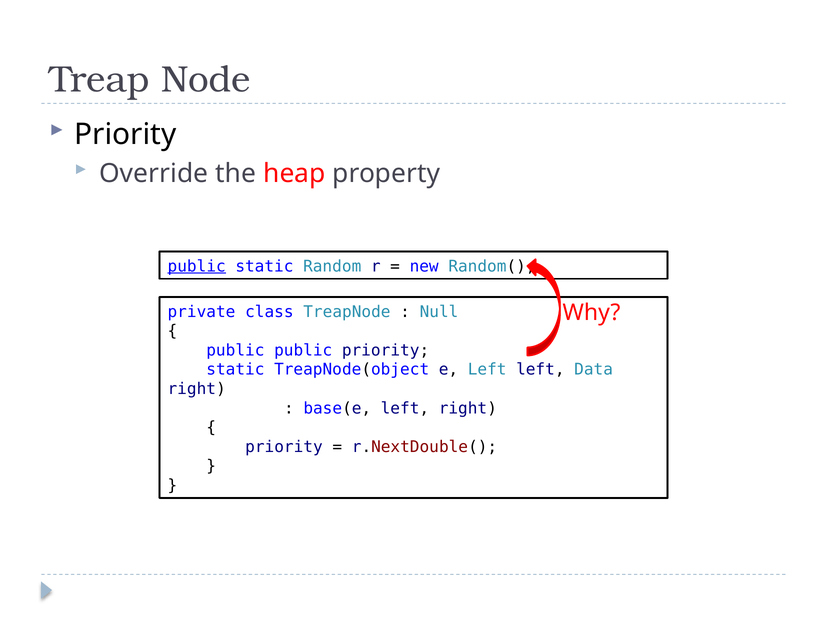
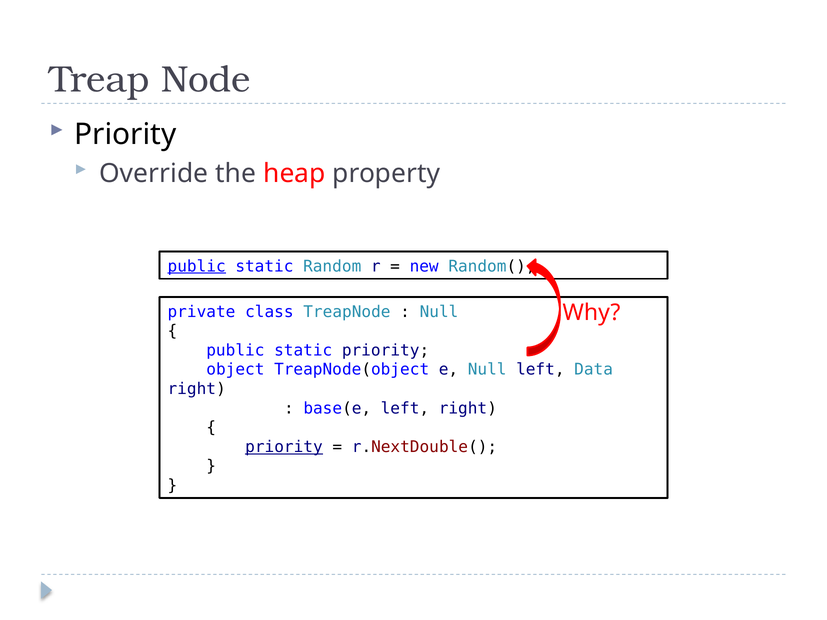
public at (303, 351): public -> static
static at (235, 370): static -> object
e Left: Left -> Null
priority at (284, 447) underline: none -> present
